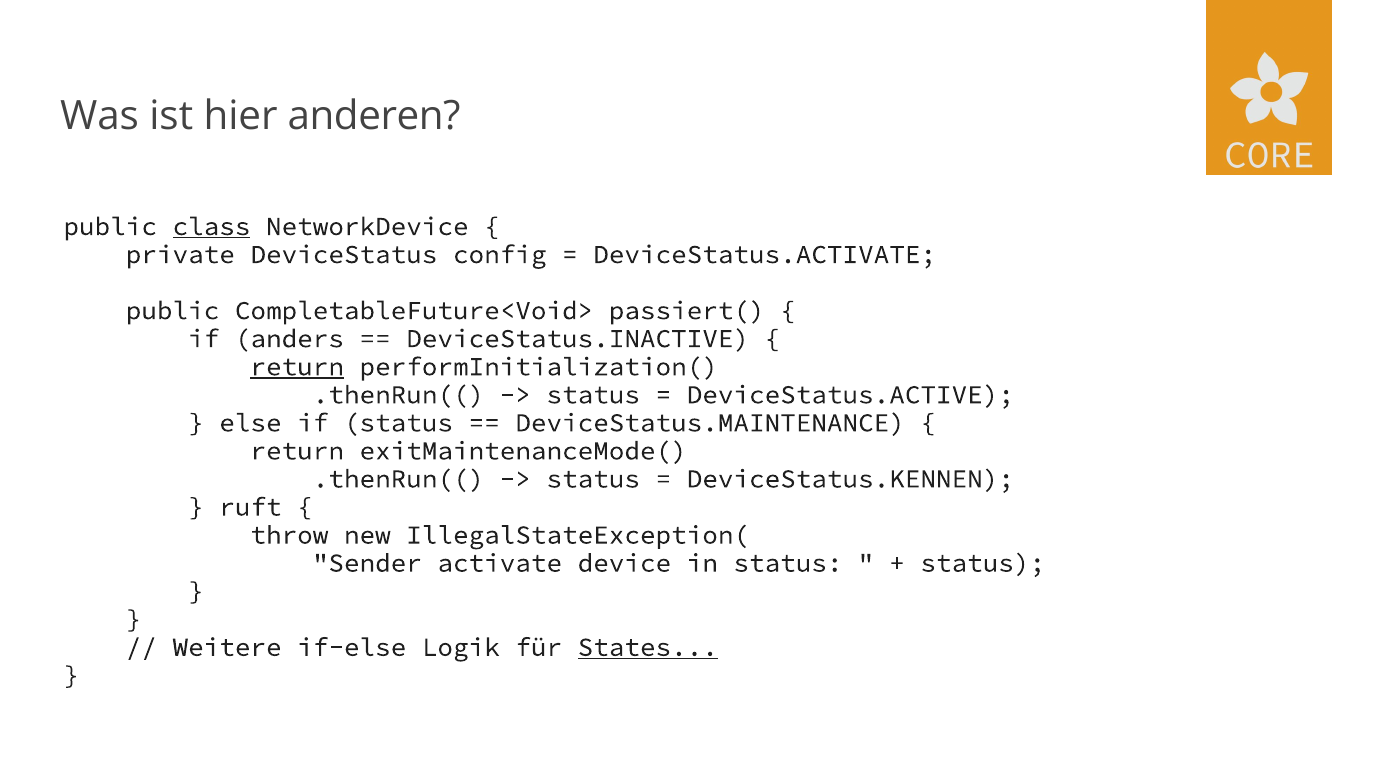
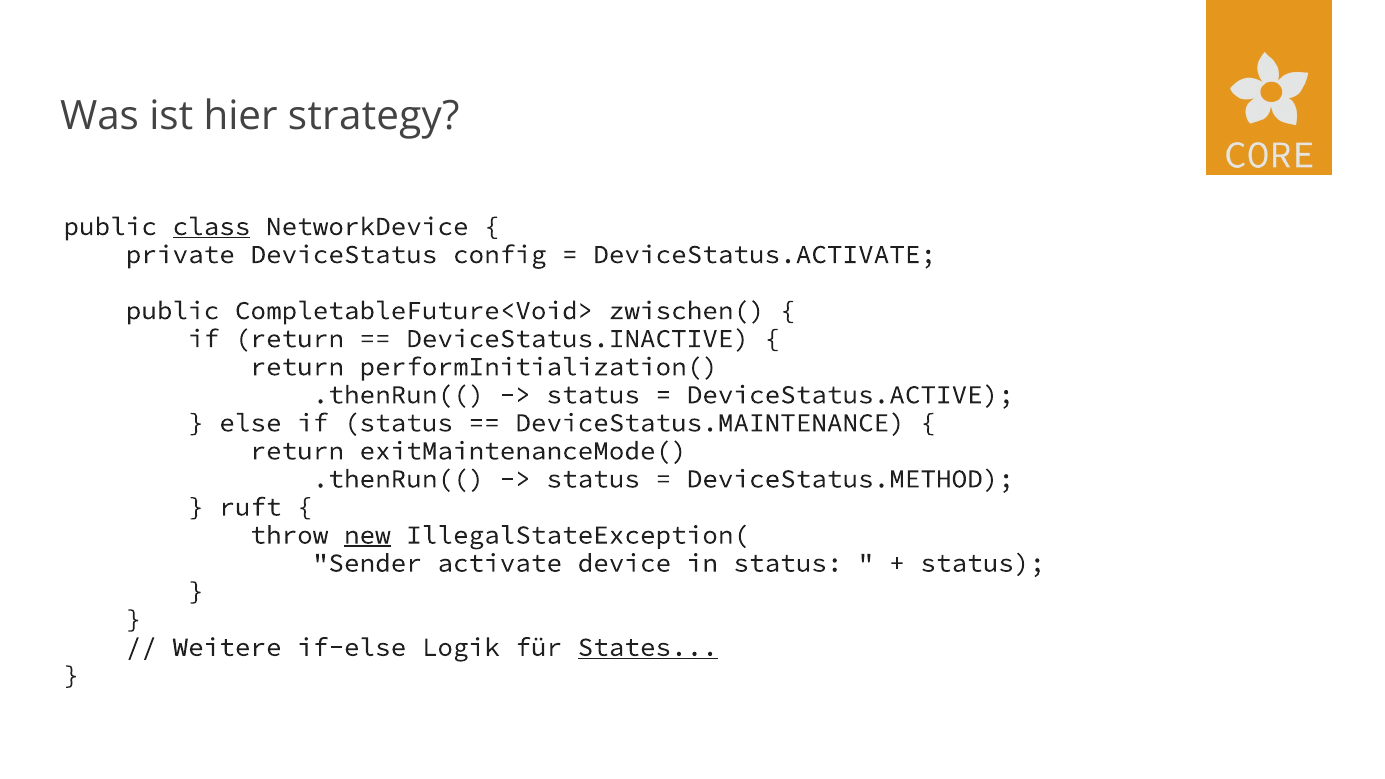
anderen: anderen -> strategy
passiert(: passiert( -> zwischen(
if anders: anders -> return
return at (297, 367) underline: present -> none
DeviceStatus.KENNEN: DeviceStatus.KENNEN -> DeviceStatus.METHOD
new underline: none -> present
